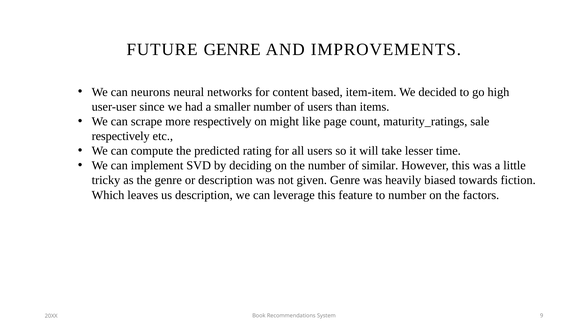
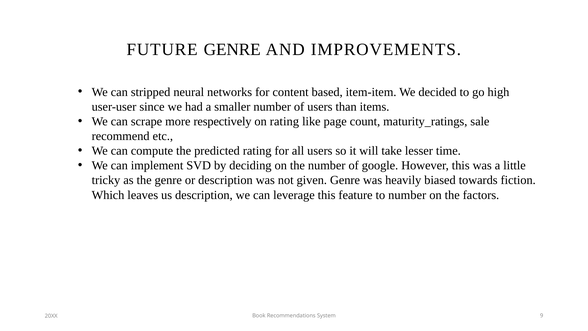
neurons: neurons -> stripped
on might: might -> rating
respectively at (121, 136): respectively -> recommend
similar: similar -> google
